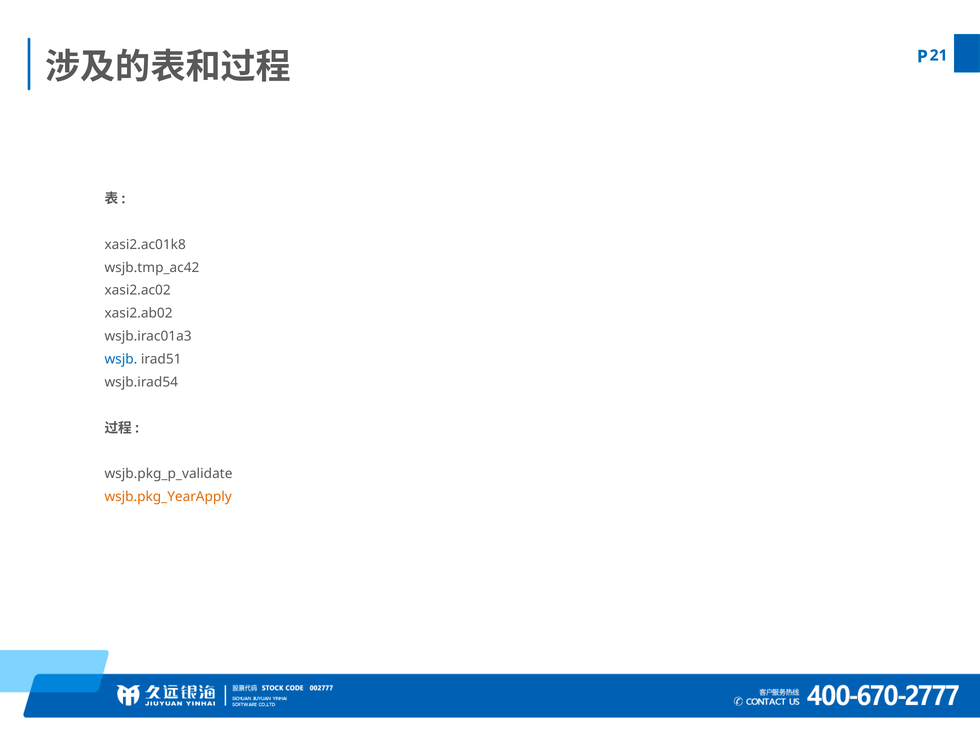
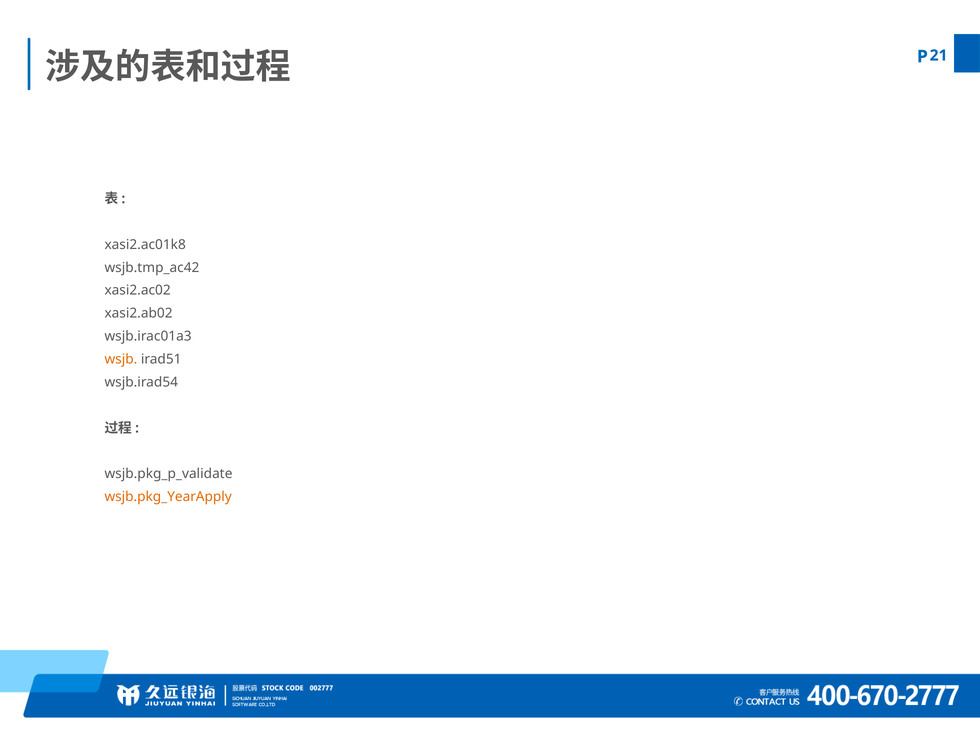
wsjb colour: blue -> orange
